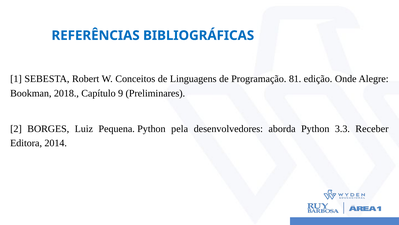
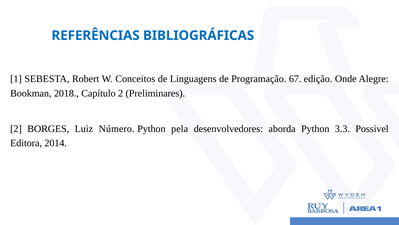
81: 81 -> 67
Capítulo 9: 9 -> 2
Pequena: Pequena -> Número
Receber: Receber -> Possivel
